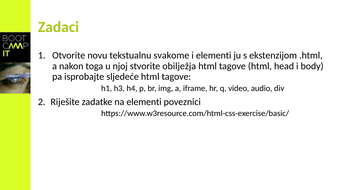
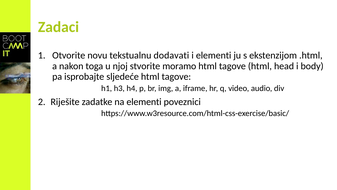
svakome: svakome -> dodavati
obilježja: obilježja -> moramo
